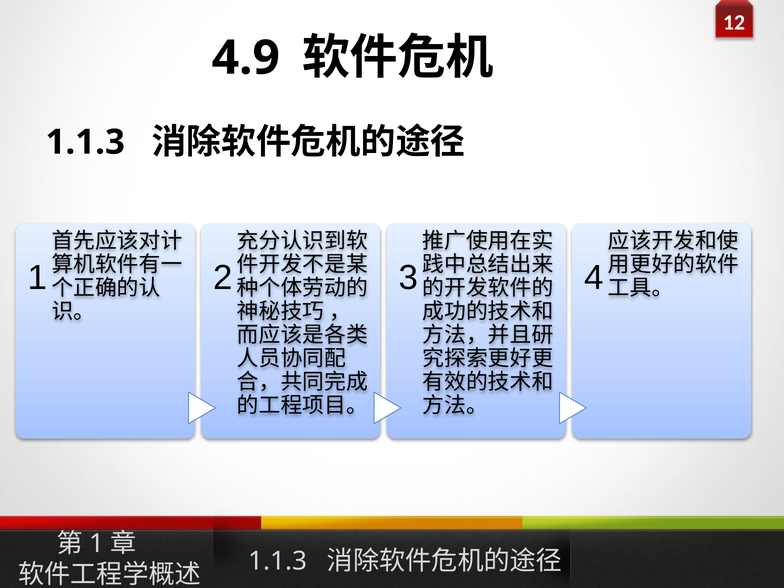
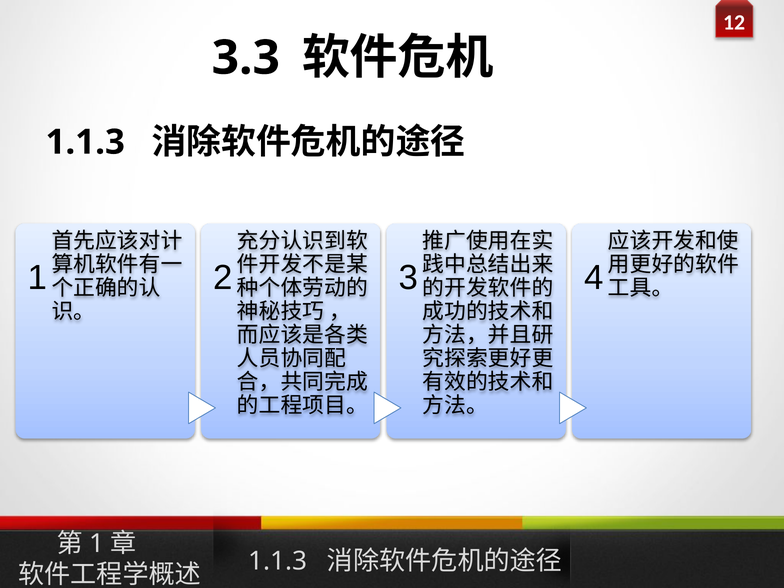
4.9: 4.9 -> 3.3
